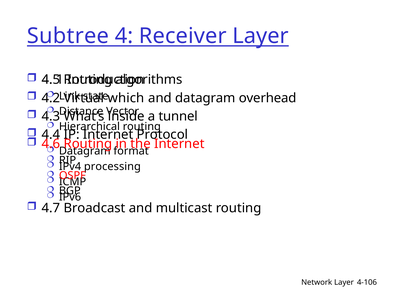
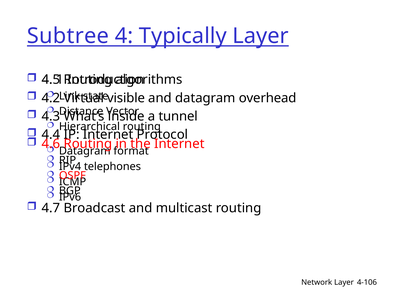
Receiver: Receiver -> Typically
which: which -> visible
processing: processing -> telephones
